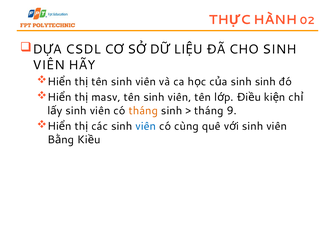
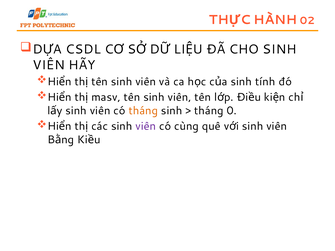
sinh sinh: sinh -> tính
9: 9 -> 0
viên at (146, 126) colour: blue -> purple
